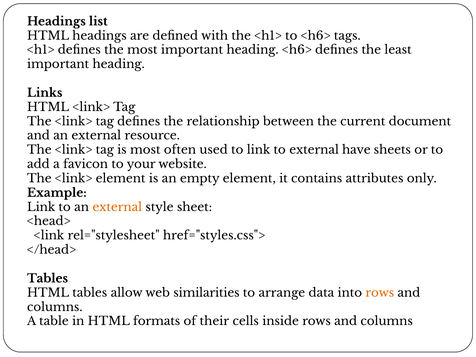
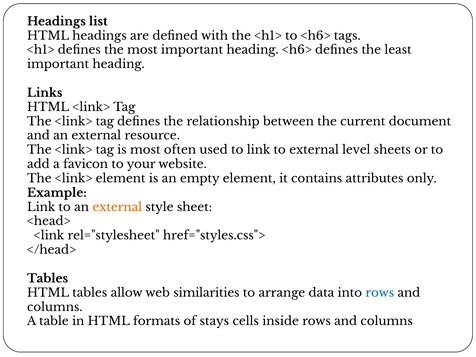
have: have -> level
rows at (380, 293) colour: orange -> blue
their: their -> stays
